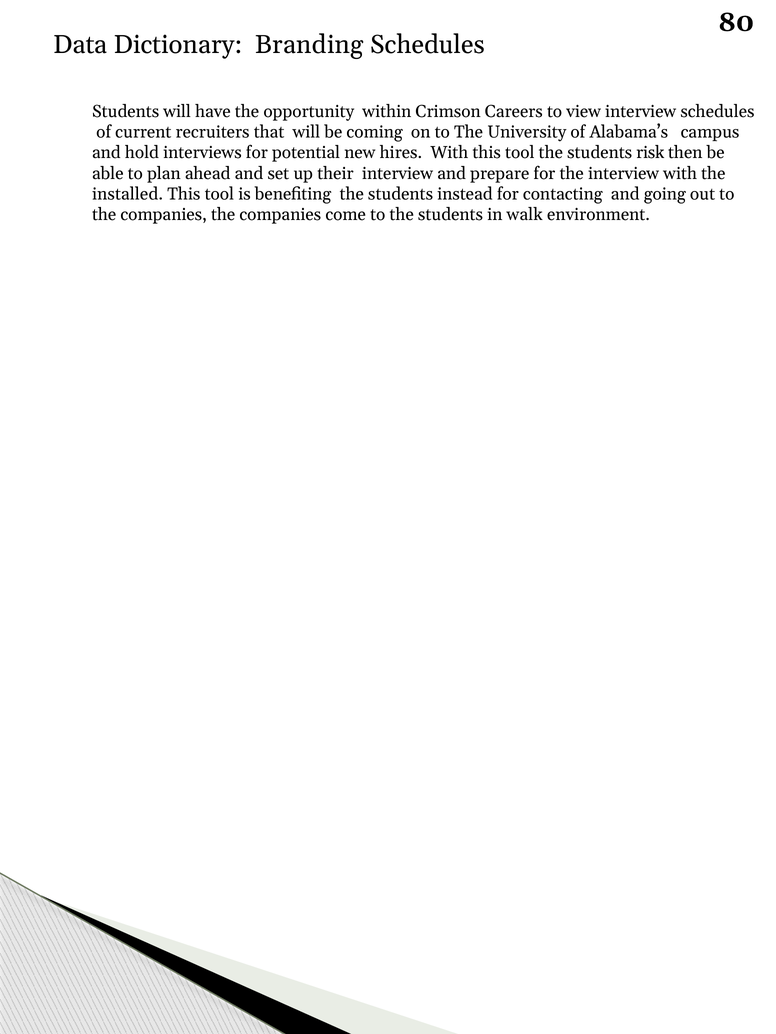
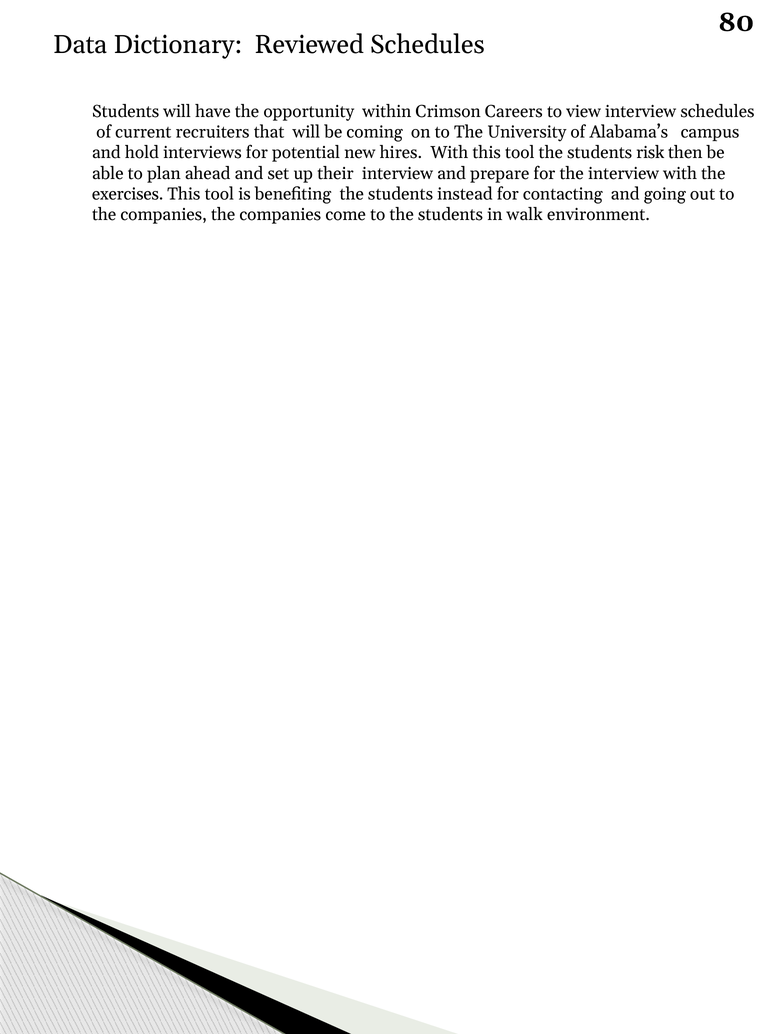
Branding: Branding -> Reviewed
installed: installed -> exercises
